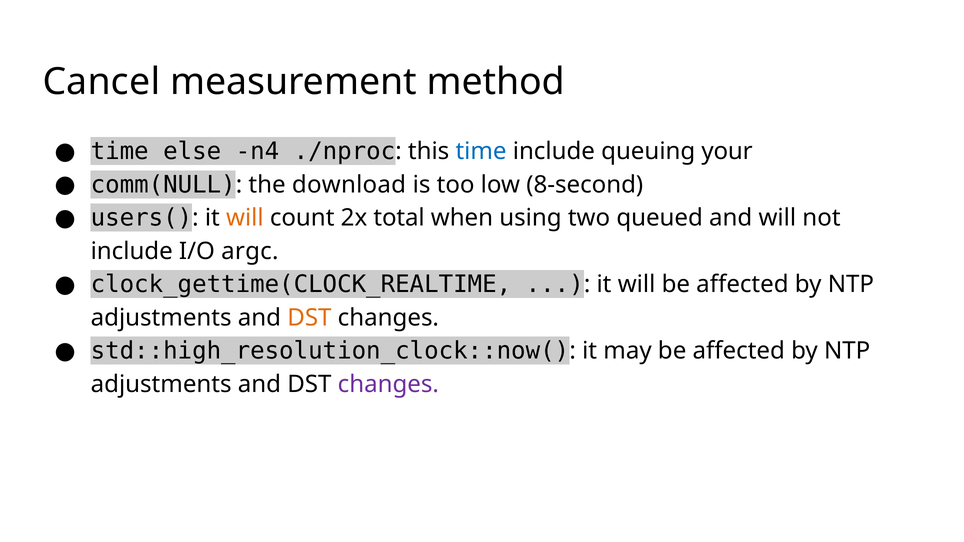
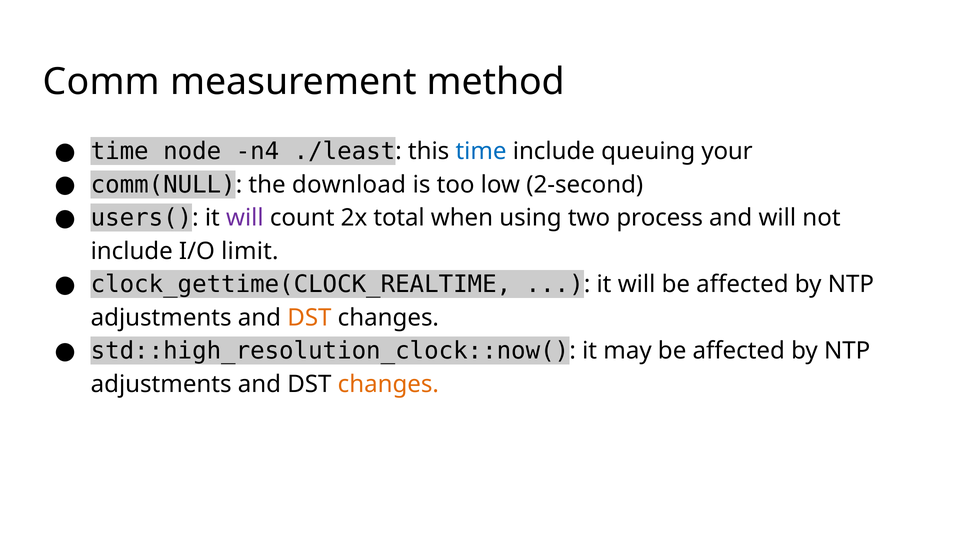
Cancel: Cancel -> Comm
else: else -> node
./nproc: ./nproc -> ./least
8-second: 8-second -> 2-second
will at (245, 218) colour: orange -> purple
queued: queued -> process
argc: argc -> limit
changes at (388, 384) colour: purple -> orange
